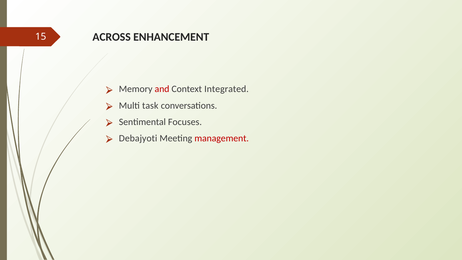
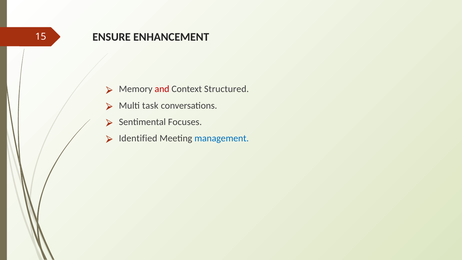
ACROSS: ACROSS -> ENSURE
Integrated: Integrated -> Structured
Debajyoti: Debajyoti -> Identified
management colour: red -> blue
